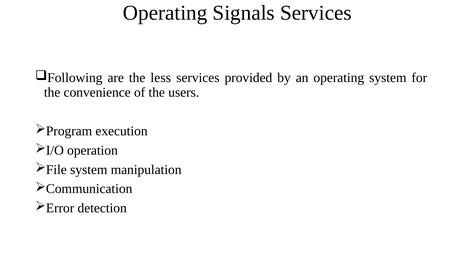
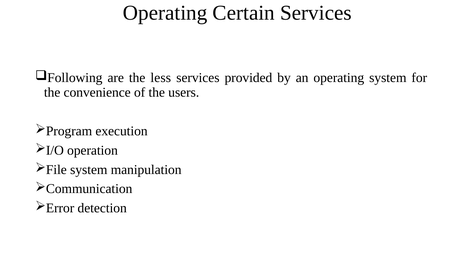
Signals: Signals -> Certain
